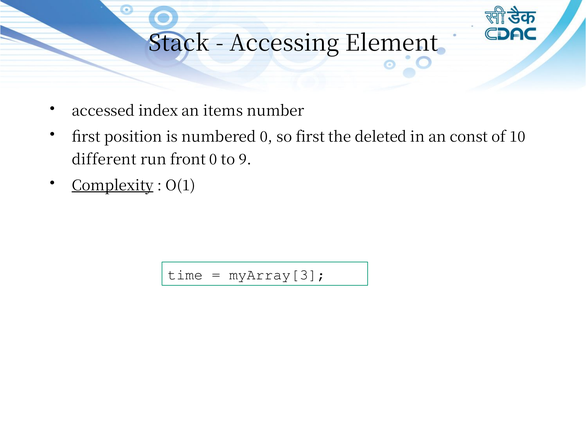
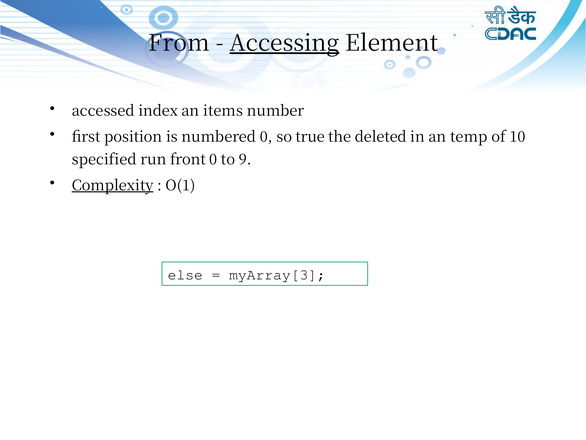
Stack: Stack -> From
Accessing underline: none -> present
so first: first -> true
const: const -> temp
different: different -> specified
time: time -> else
